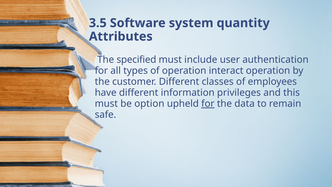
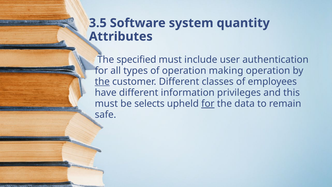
interact: interact -> making
the at (102, 82) underline: none -> present
option: option -> selects
